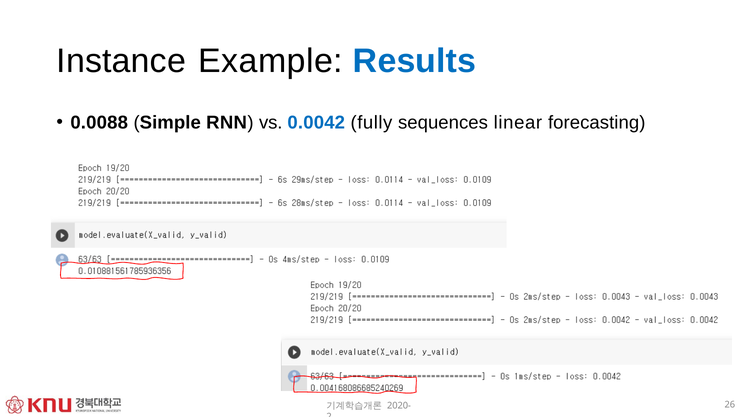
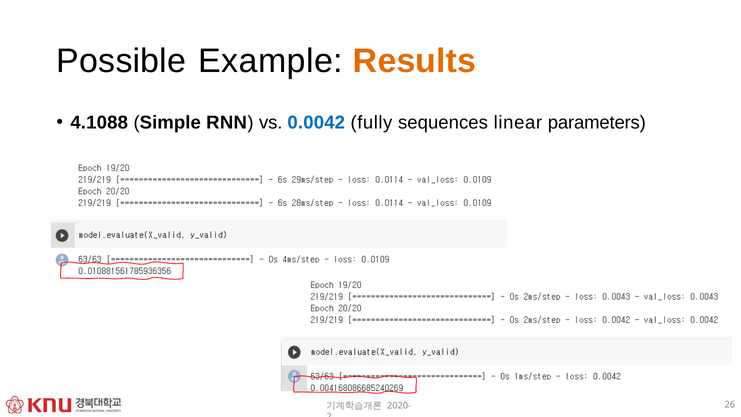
Instance: Instance -> Possible
Results colour: blue -> orange
0.0088: 0.0088 -> 4.1088
forecasting: forecasting -> parameters
